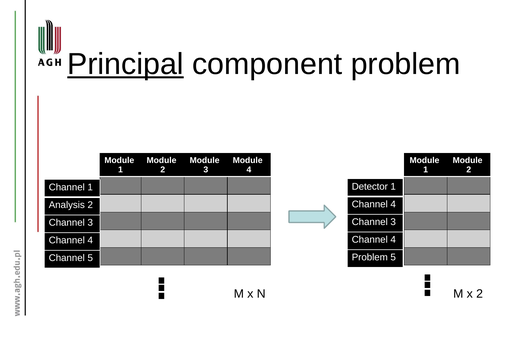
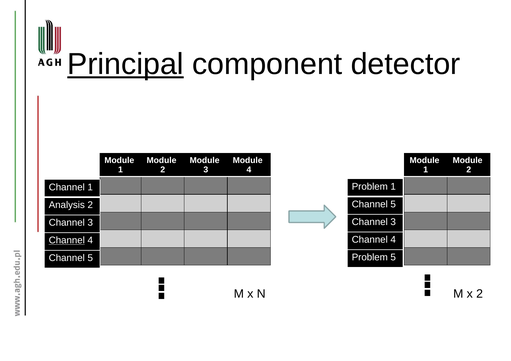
component problem: problem -> detector
Detector at (370, 187): Detector -> Problem
4 at (393, 205): 4 -> 5
Channel at (67, 241) underline: none -> present
